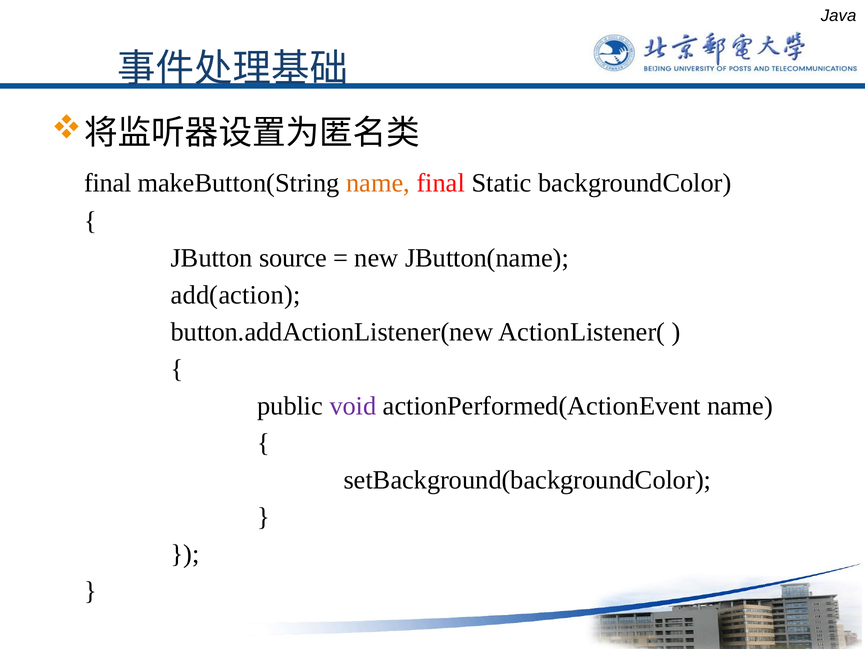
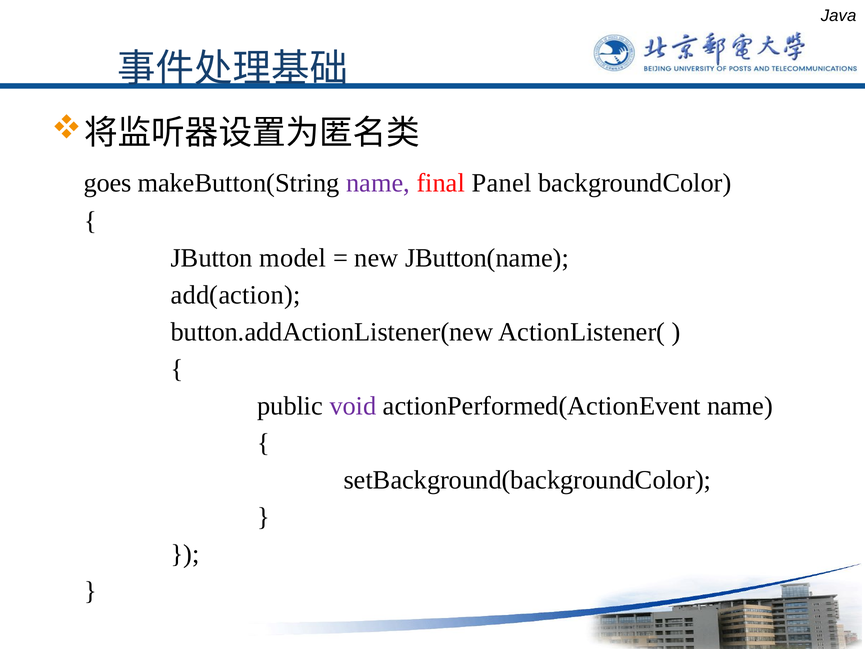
final at (108, 183): final -> goes
name at (378, 183) colour: orange -> purple
Static: Static -> Panel
source: source -> model
